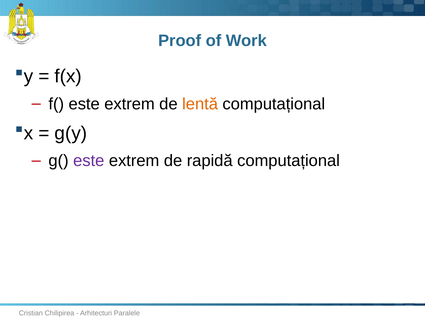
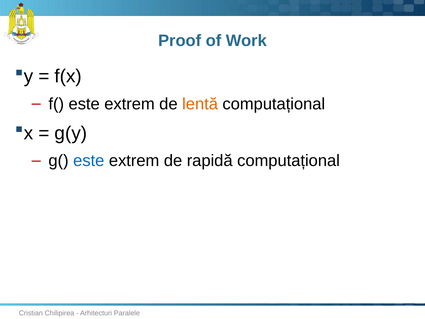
este at (89, 161) colour: purple -> blue
